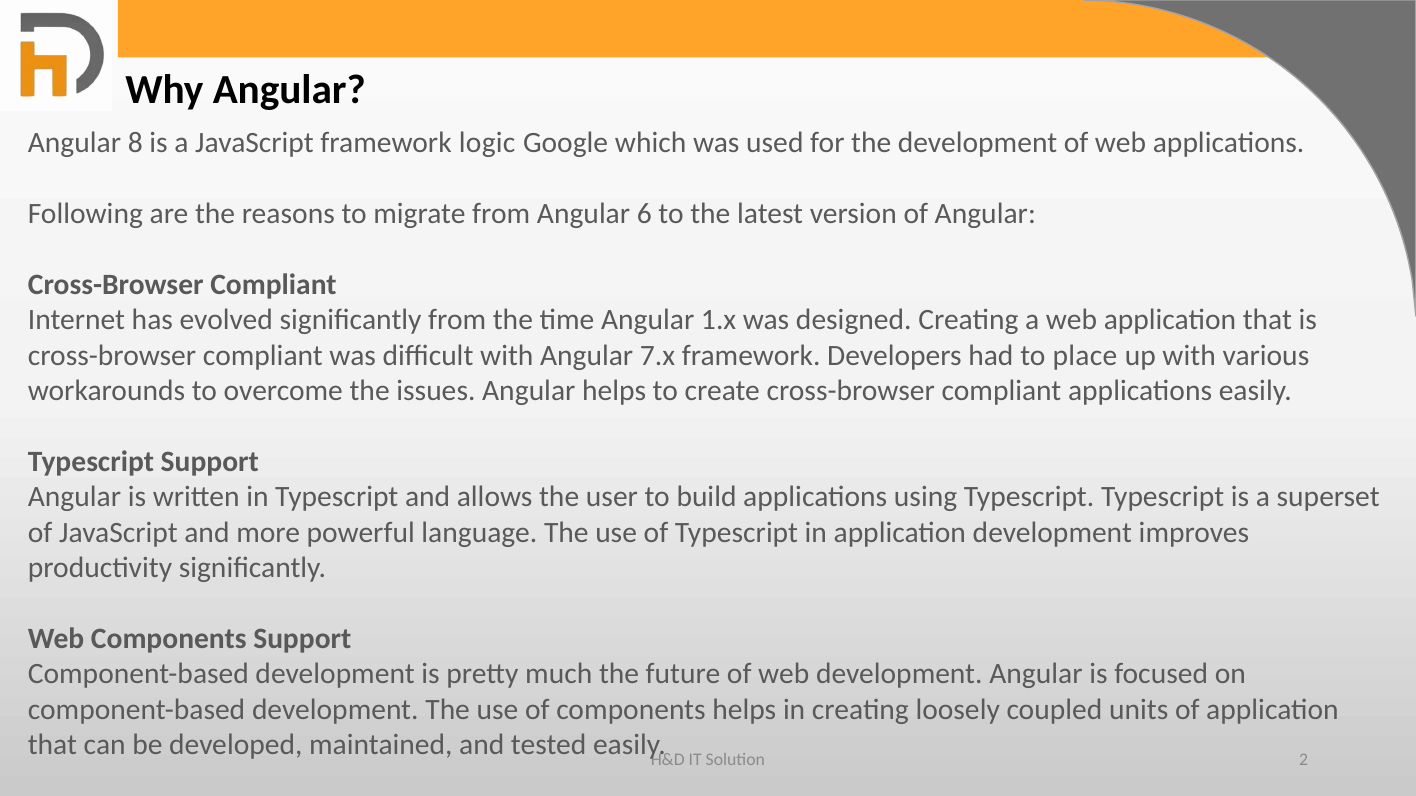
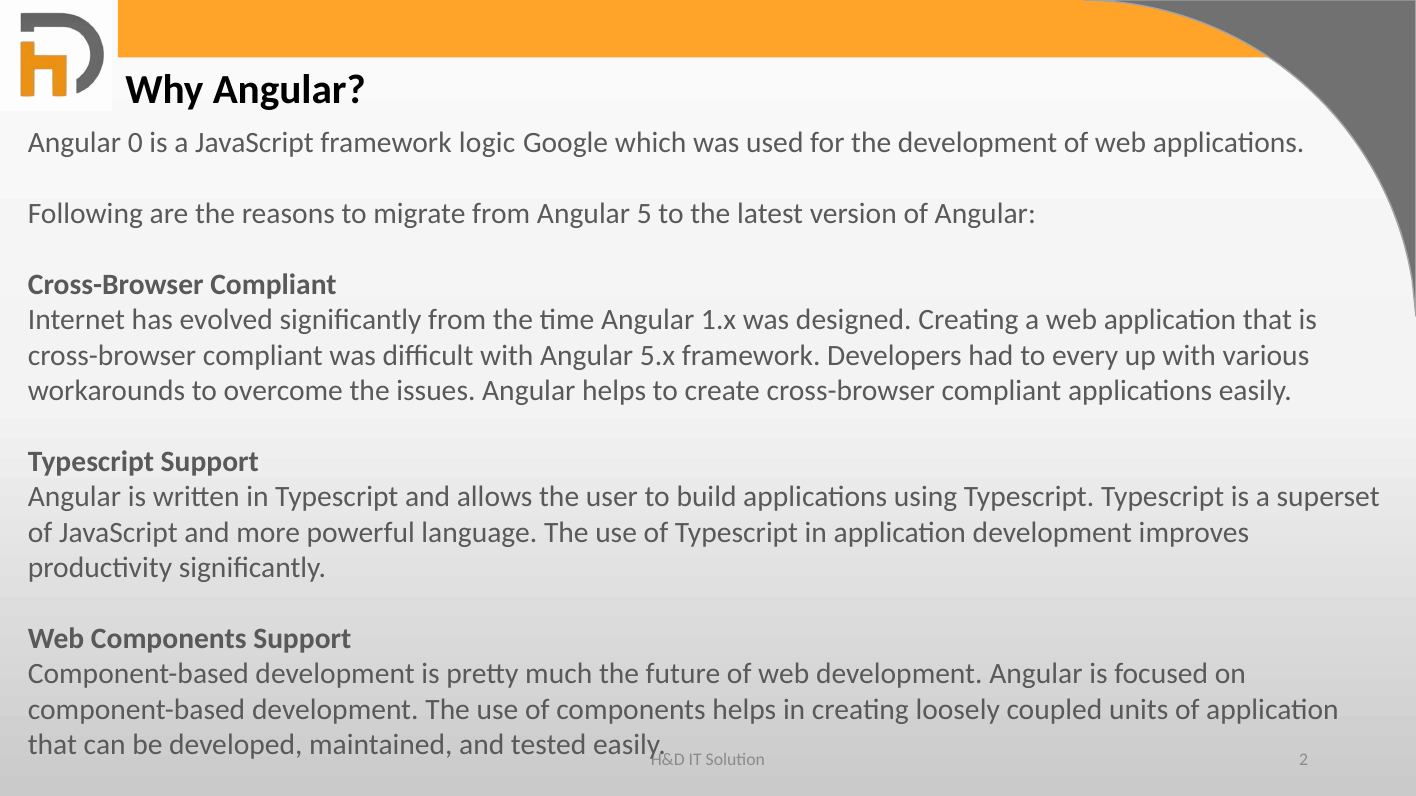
8: 8 -> 0
6: 6 -> 5
7.x: 7.x -> 5.x
place: place -> every
